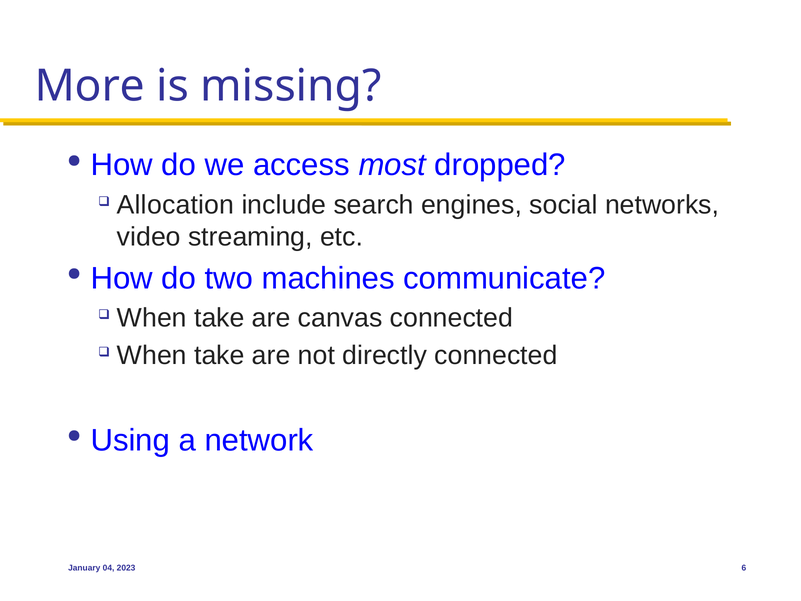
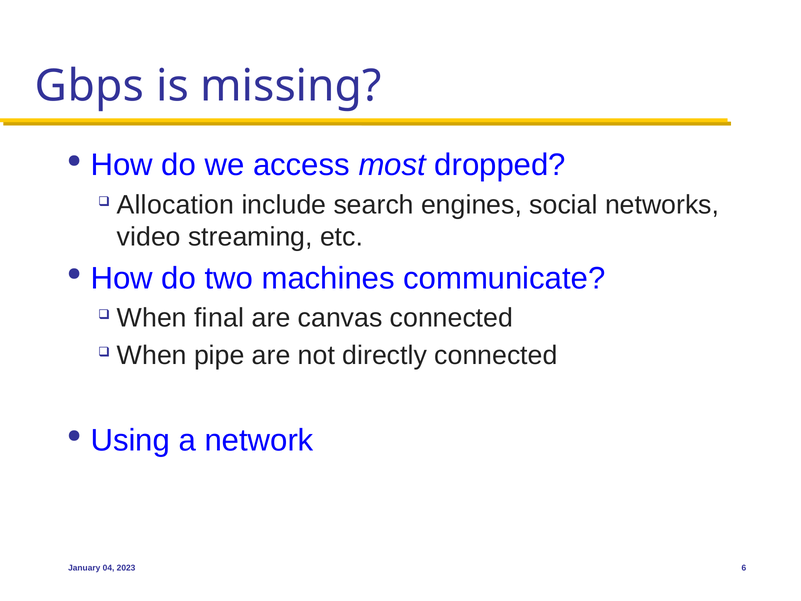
More: More -> Gbps
take at (219, 318): take -> final
take at (219, 355): take -> pipe
